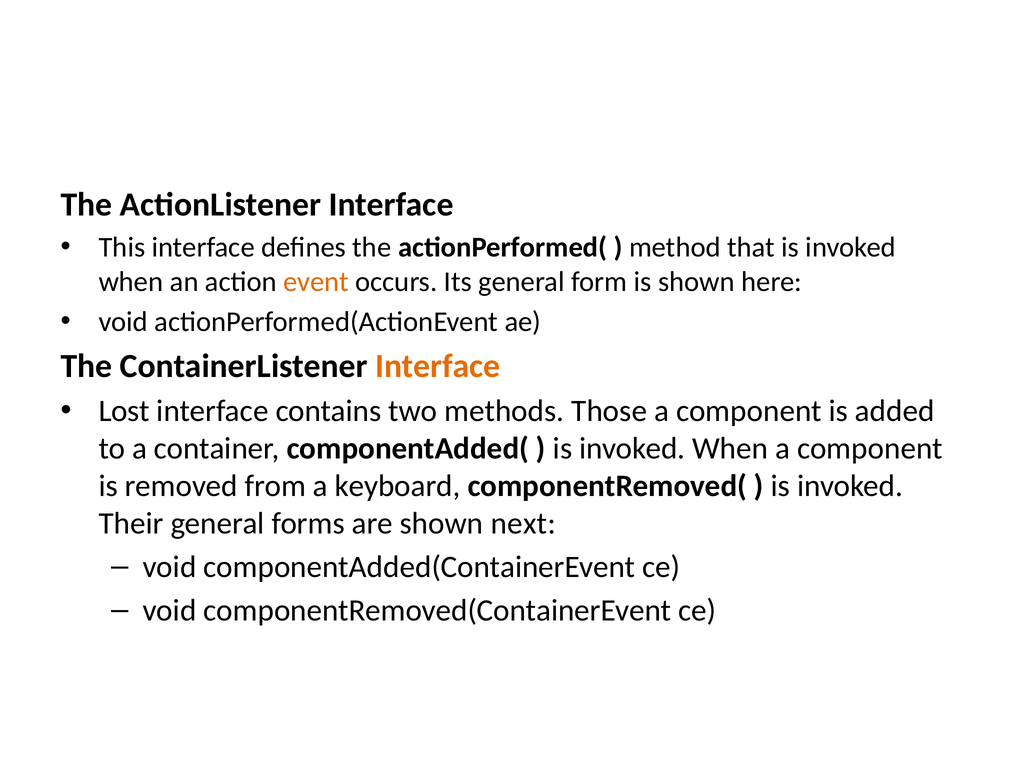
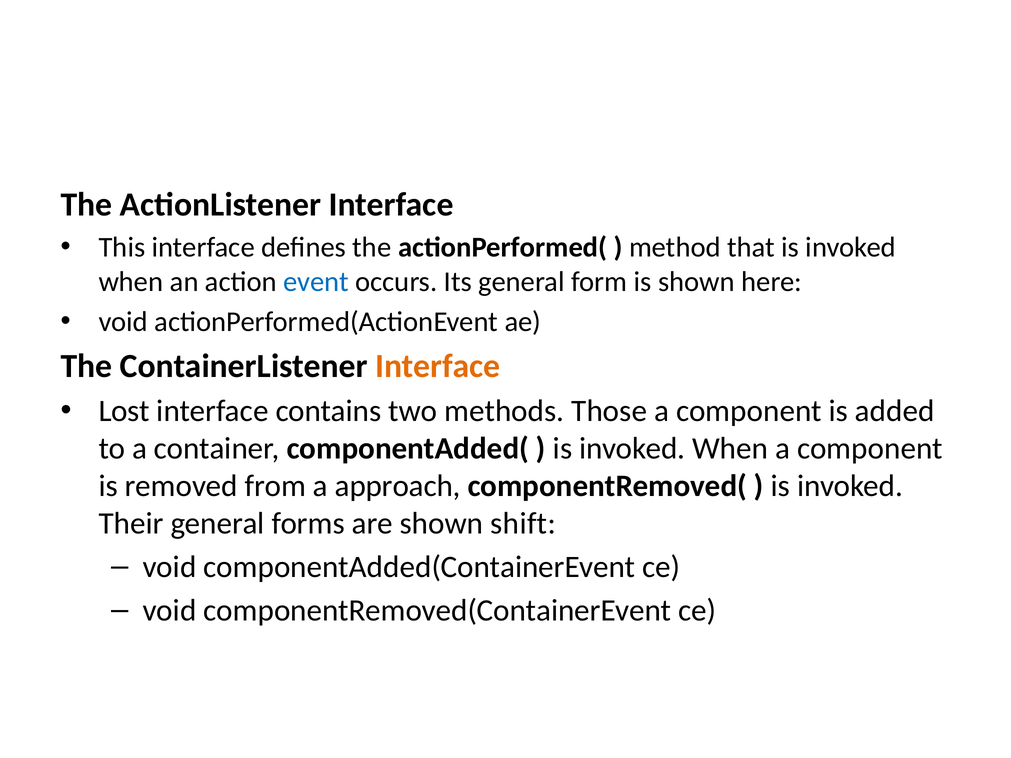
event colour: orange -> blue
keyboard: keyboard -> approach
next: next -> shift
